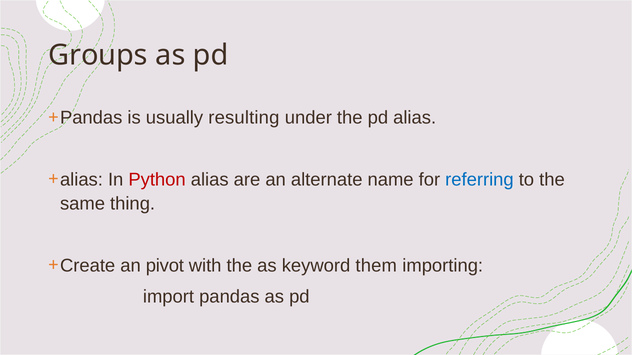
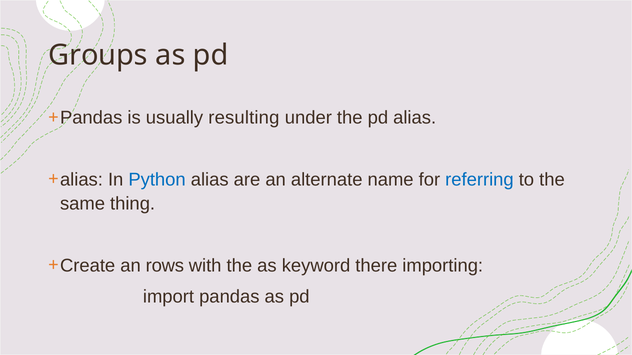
Python colour: red -> blue
pivot: pivot -> rows
them: them -> there
